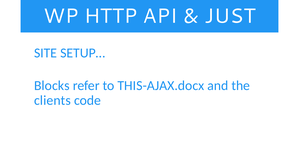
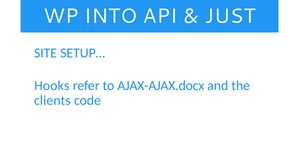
HTTP: HTTP -> INTO
Blocks: Blocks -> Hooks
THIS-AJAX.docx: THIS-AJAX.docx -> AJAX-AJAX.docx
